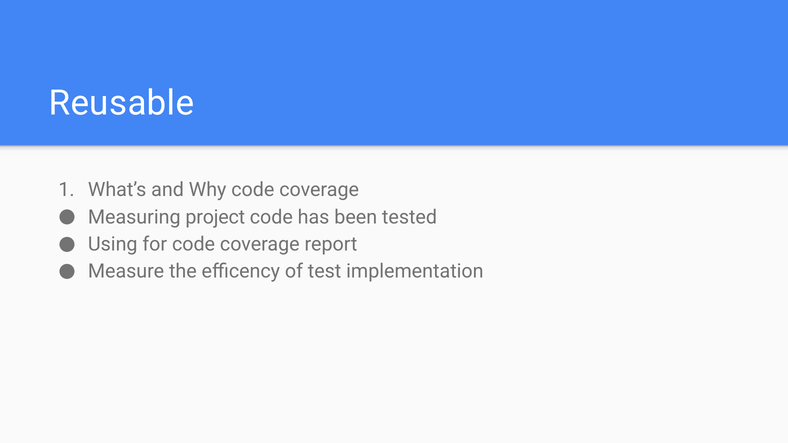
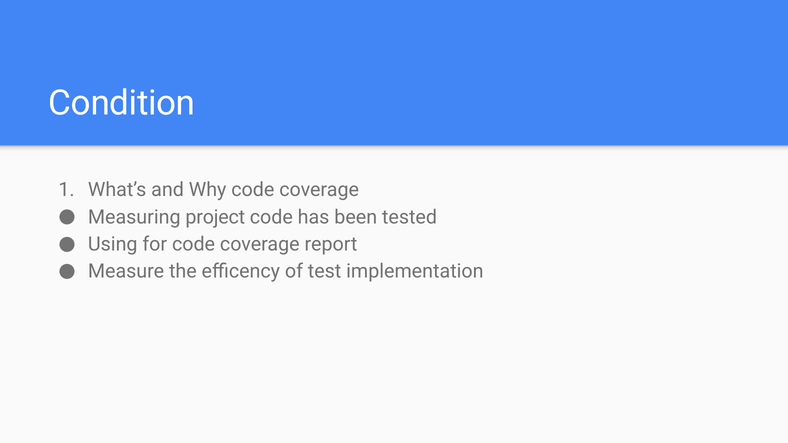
Reusable: Reusable -> Condition
